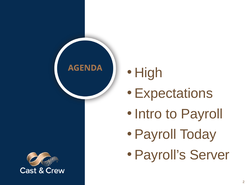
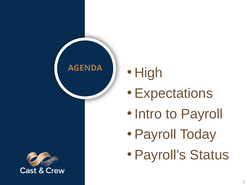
Server: Server -> Status
